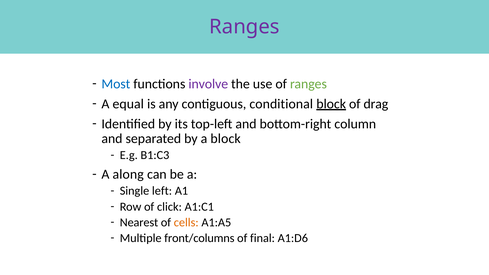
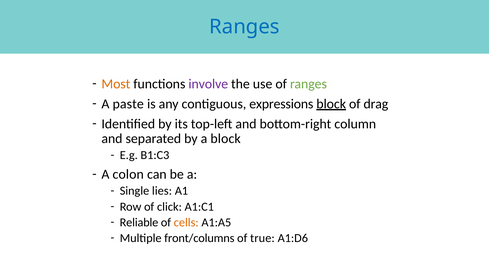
Ranges at (244, 27) colour: purple -> blue
Most colour: blue -> orange
equal: equal -> paste
conditional: conditional -> expressions
along: along -> colon
left: left -> lies
Nearest: Nearest -> Reliable
final: final -> true
